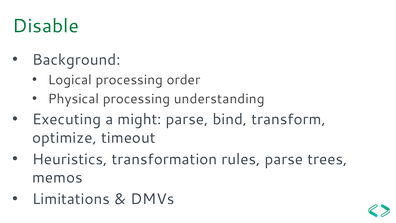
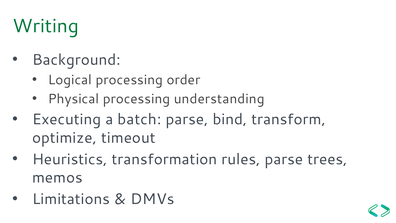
Disable: Disable -> Writing
might: might -> batch
